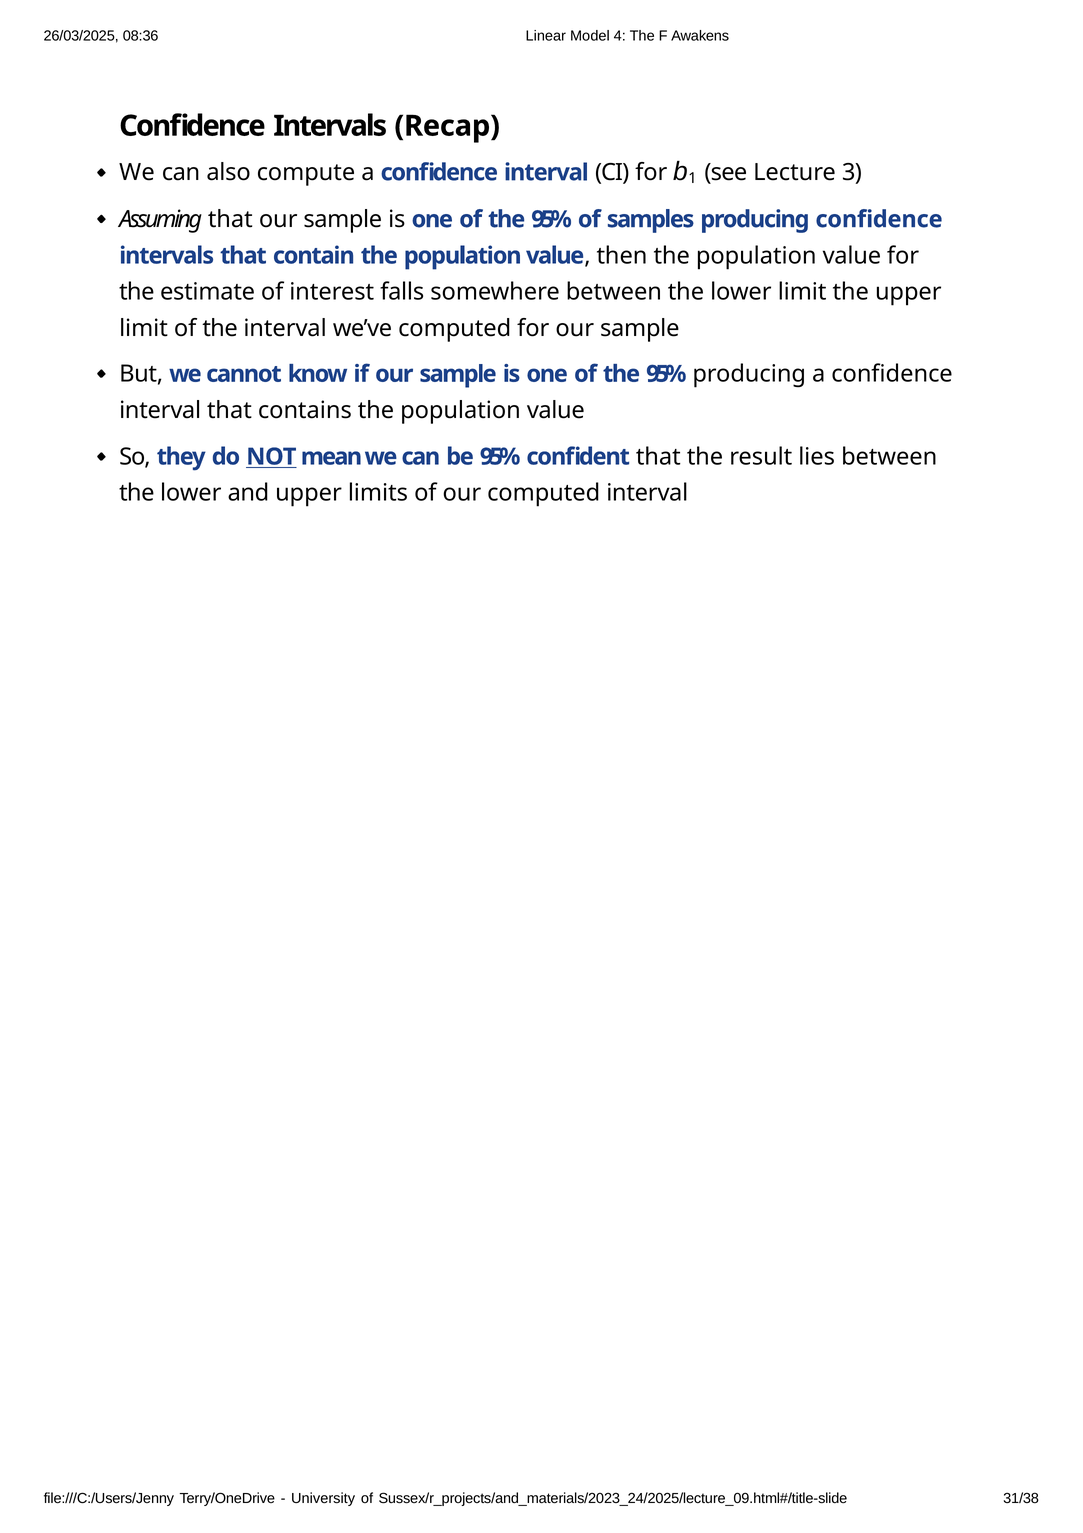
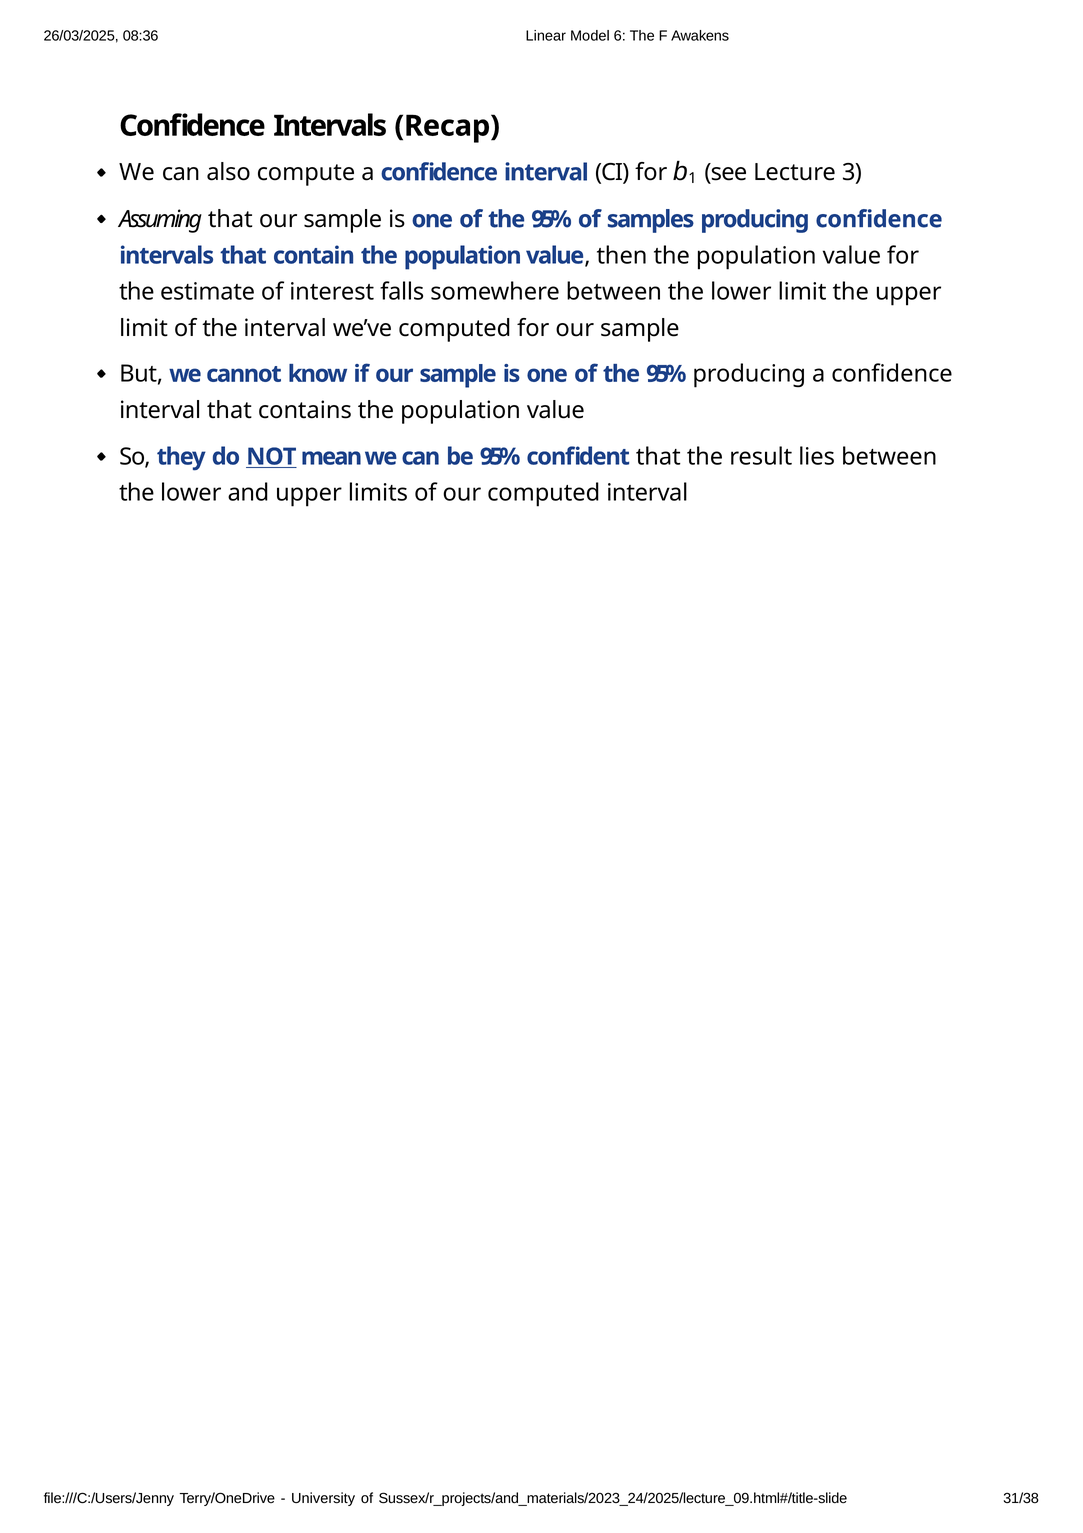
4: 4 -> 6
